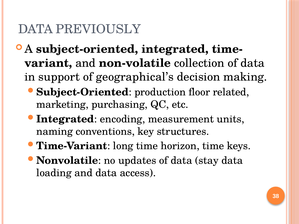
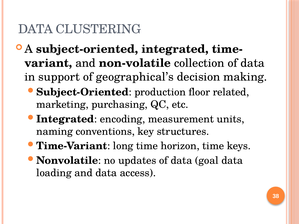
PREVIOUSLY: PREVIOUSLY -> CLUSTERING
stay: stay -> goal
